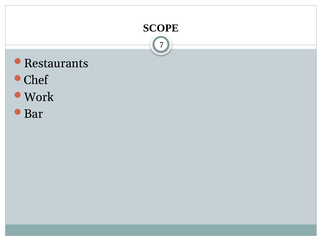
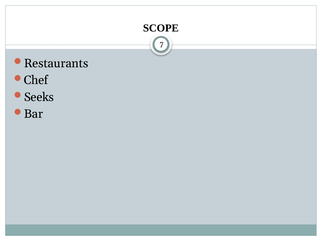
Work: Work -> Seeks
